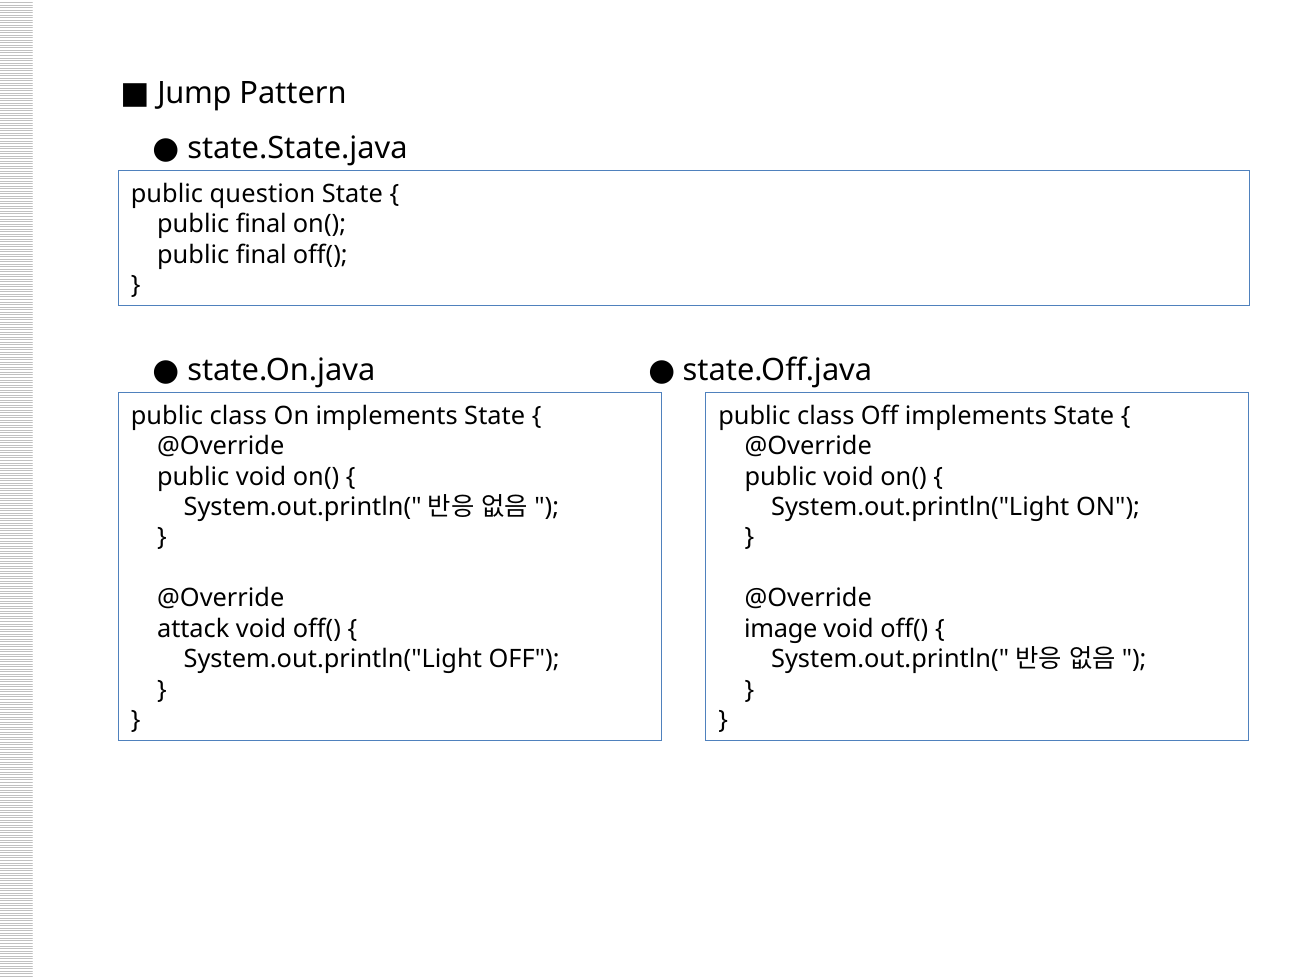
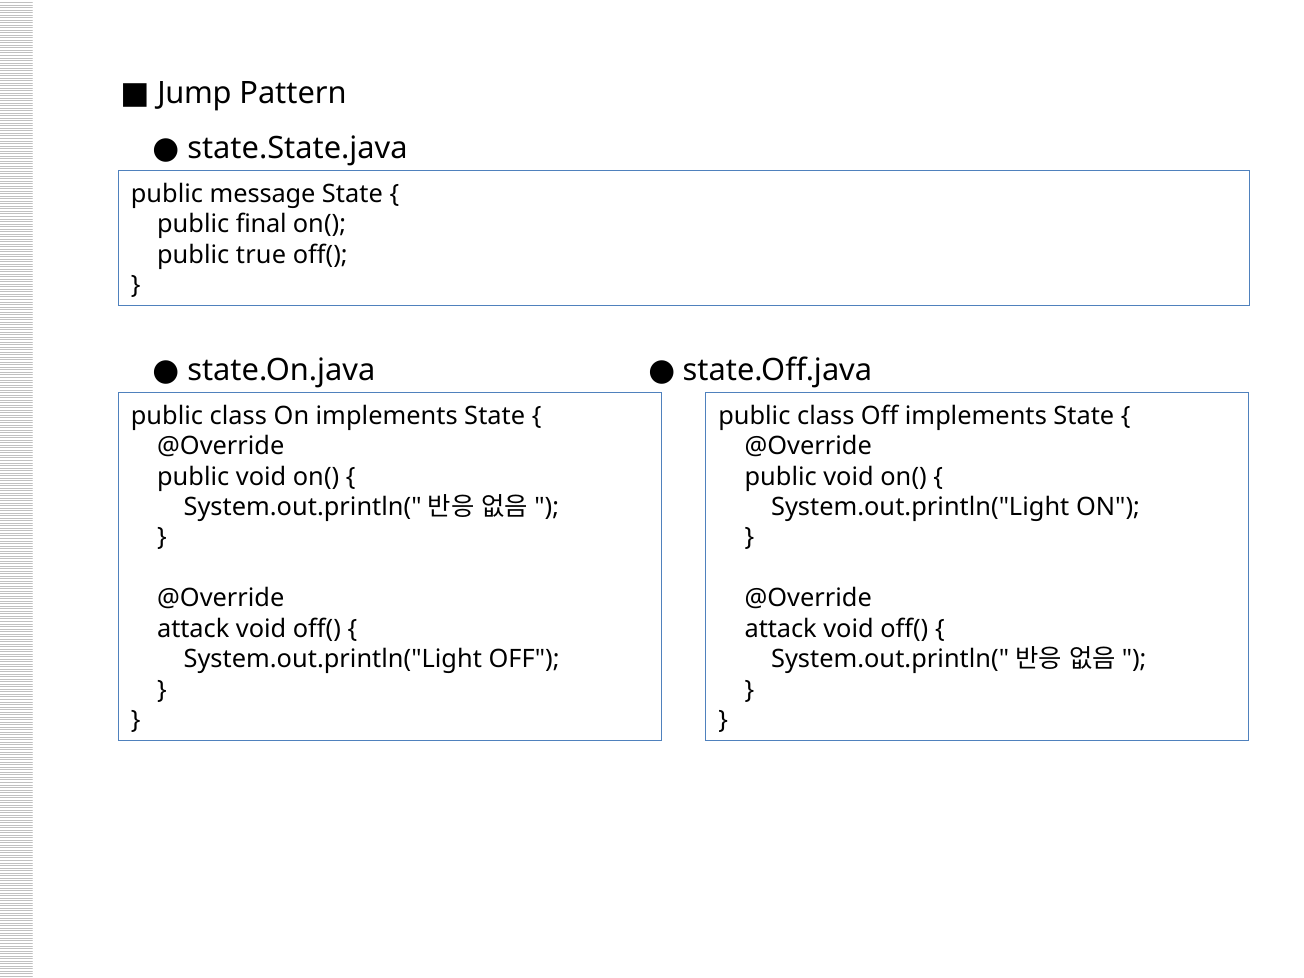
question: question -> message
final at (261, 255): final -> true
image at (781, 629): image -> attack
